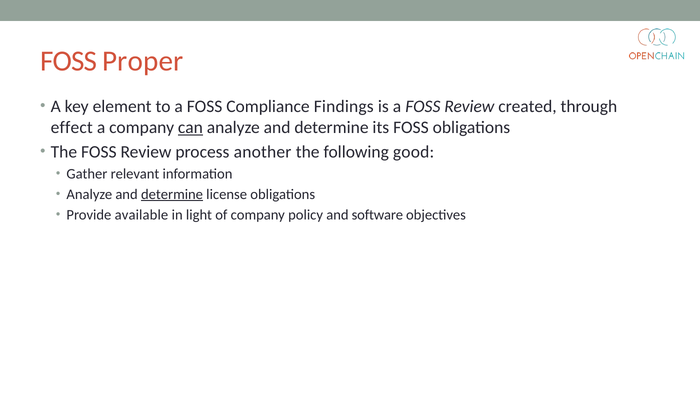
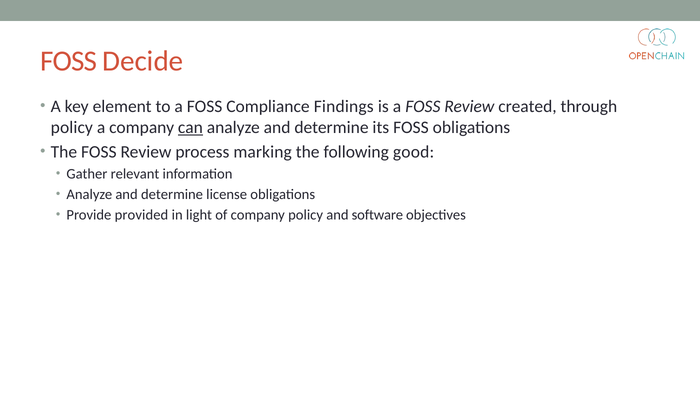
Proper: Proper -> Decide
effect at (72, 127): effect -> policy
another: another -> marking
determine at (172, 194) underline: present -> none
available: available -> provided
